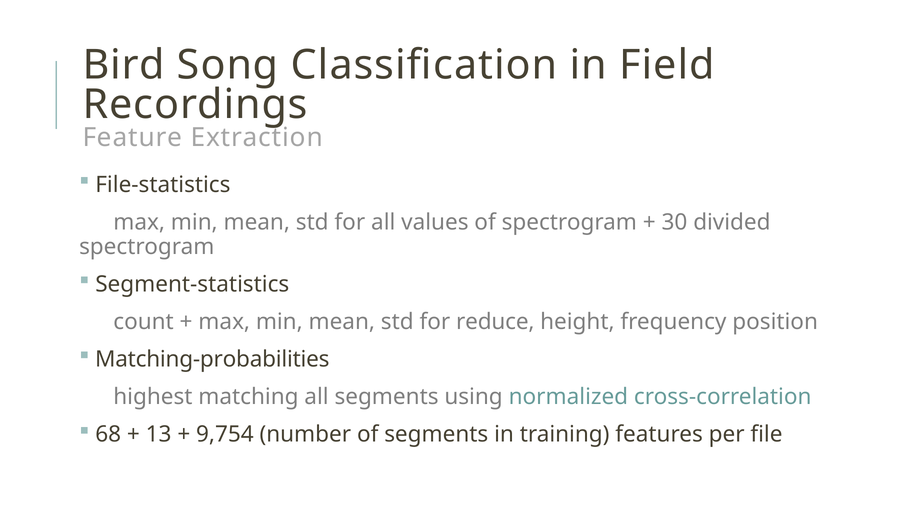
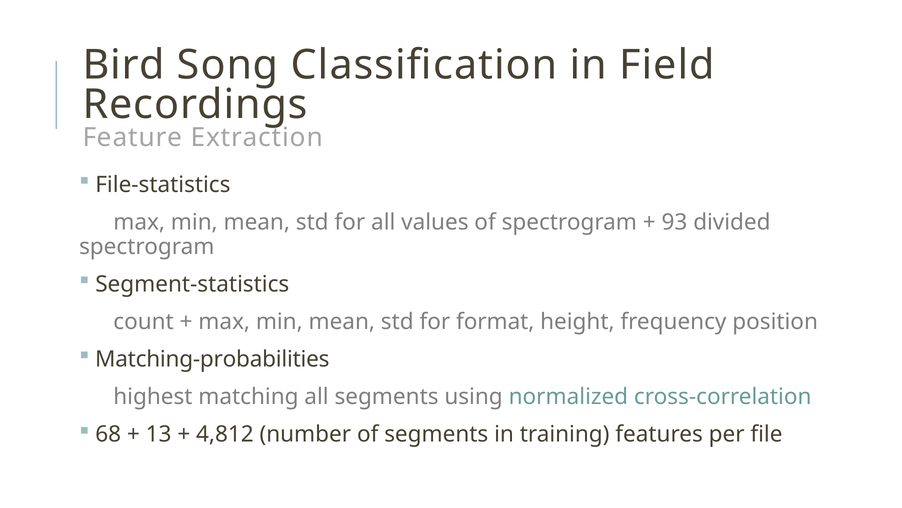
30: 30 -> 93
reduce: reduce -> format
9,754: 9,754 -> 4,812
